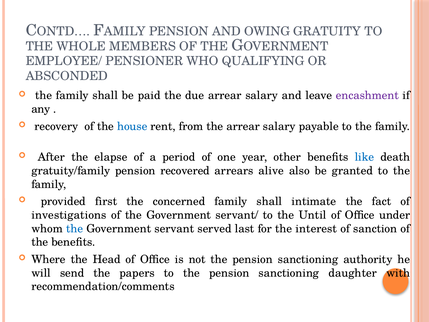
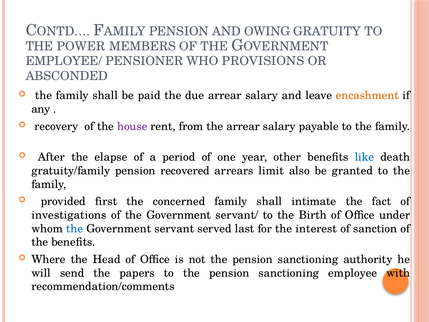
WHOLE: WHOLE -> POWER
QUALIFYING: QUALIFYING -> PROVISIONS
encashment colour: purple -> orange
house colour: blue -> purple
alive: alive -> limit
Until: Until -> Birth
daughter: daughter -> employee
